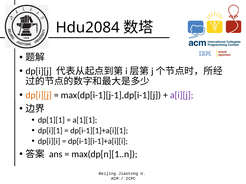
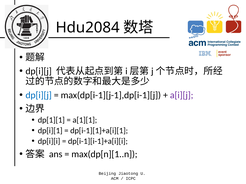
dp[i][j at (39, 95) colour: orange -> blue
